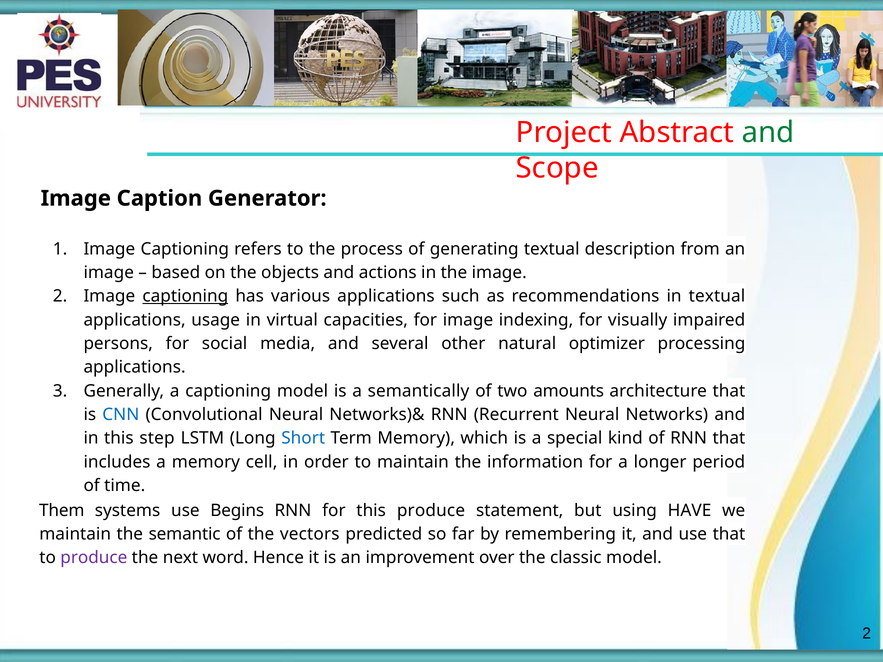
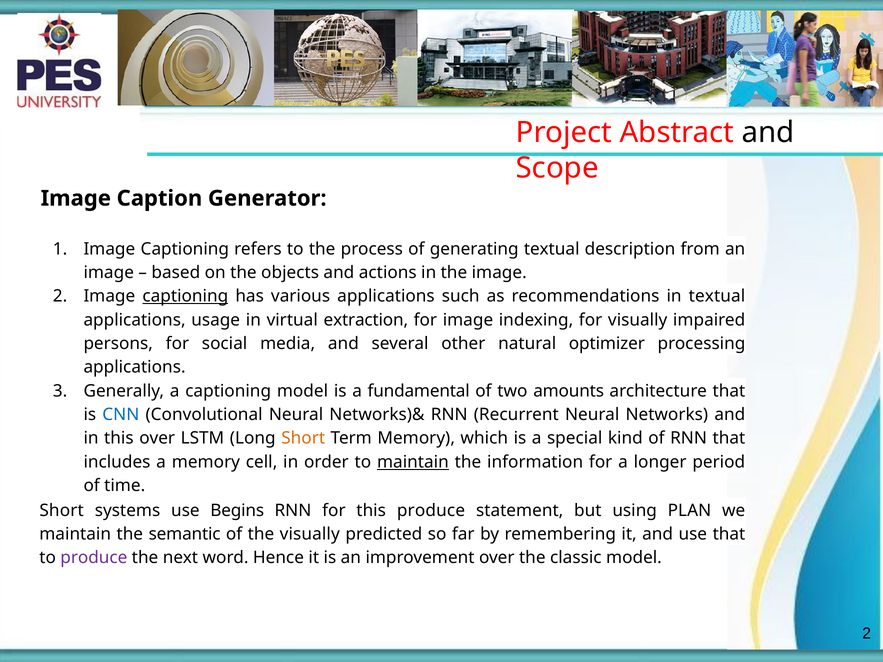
and at (768, 133) colour: green -> black
capacities: capacities -> extraction
semantically: semantically -> fundamental
this step: step -> over
Short at (303, 438) colour: blue -> orange
maintain at (413, 462) underline: none -> present
Them at (62, 511): Them -> Short
HAVE: HAVE -> PLAN
the vectors: vectors -> visually
